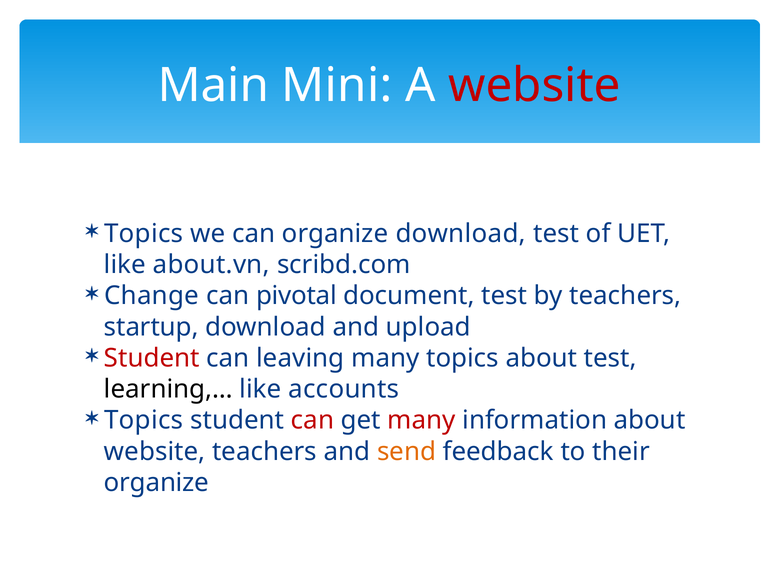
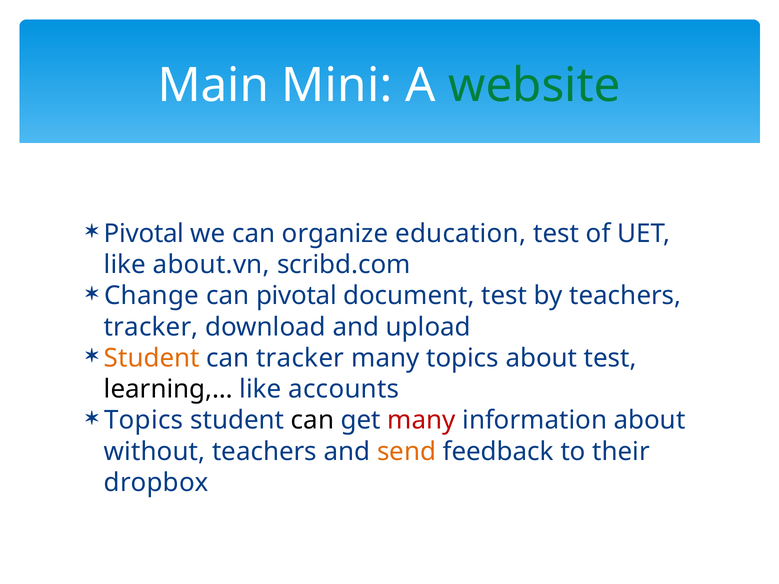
website at (534, 86) colour: red -> green
Topics at (144, 234): Topics -> Pivotal
organize download: download -> education
startup at (151, 327): startup -> tracker
Student at (152, 358) colour: red -> orange
can leaving: leaving -> tracker
can at (313, 421) colour: red -> black
website at (155, 452): website -> without
organize at (156, 483): organize -> dropbox
